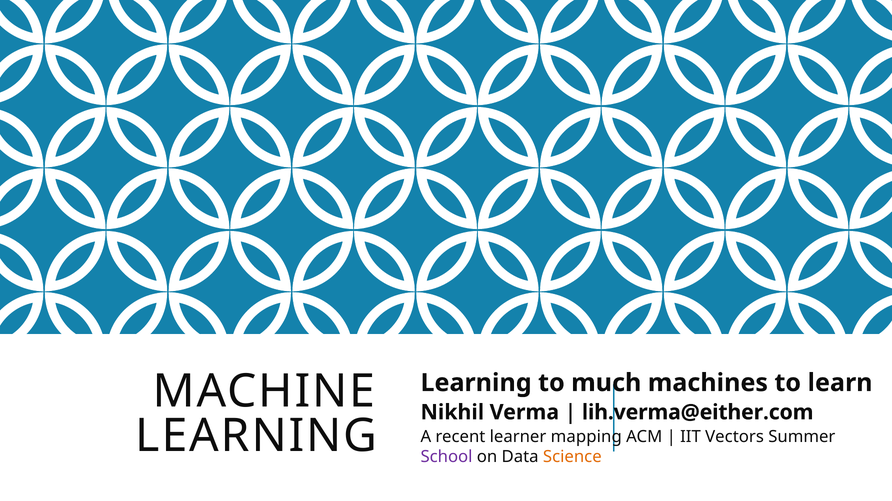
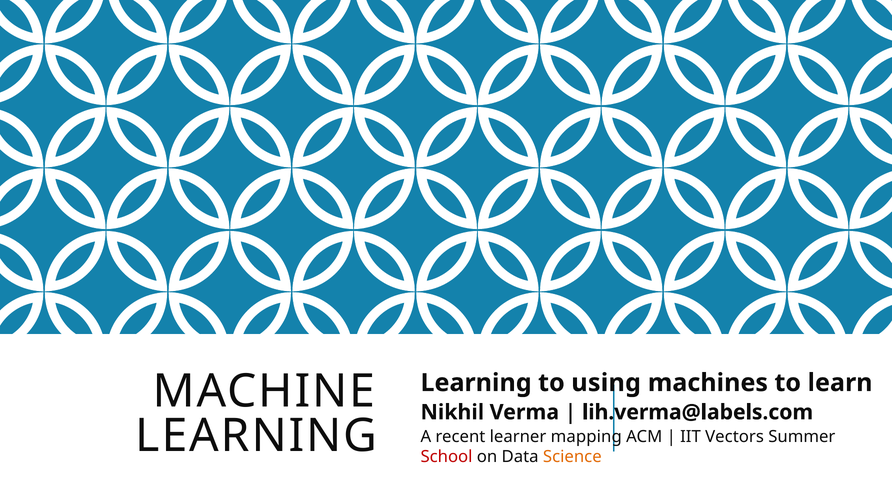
much: much -> using
lih.verma@either.com: lih.verma@either.com -> lih.verma@labels.com
School colour: purple -> red
